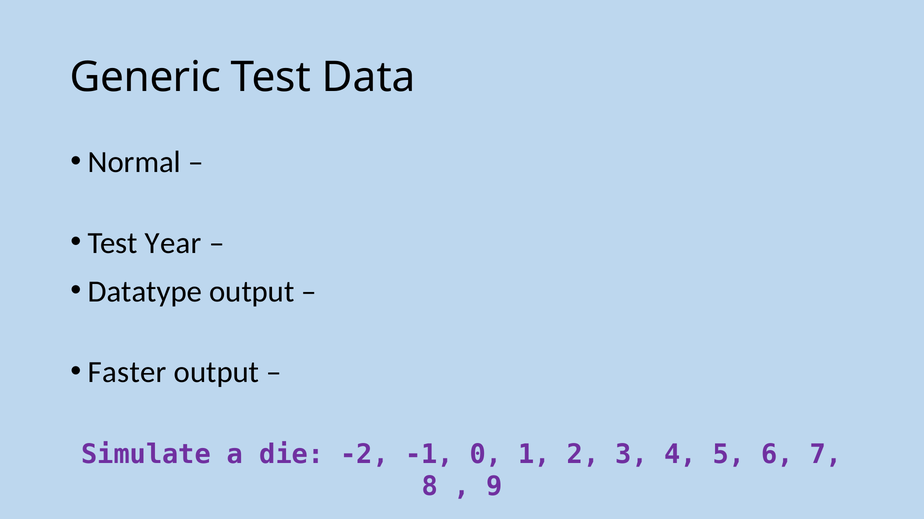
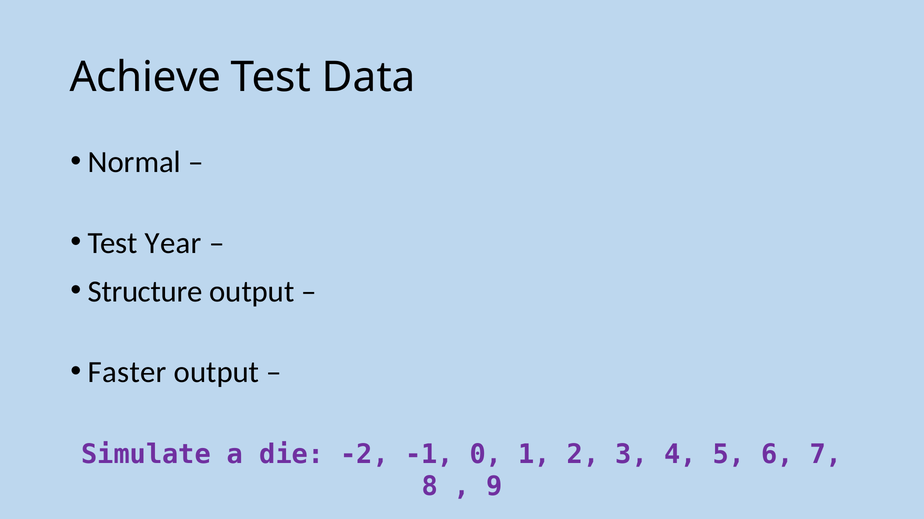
Generic: Generic -> Achieve
Datatype: Datatype -> Structure
